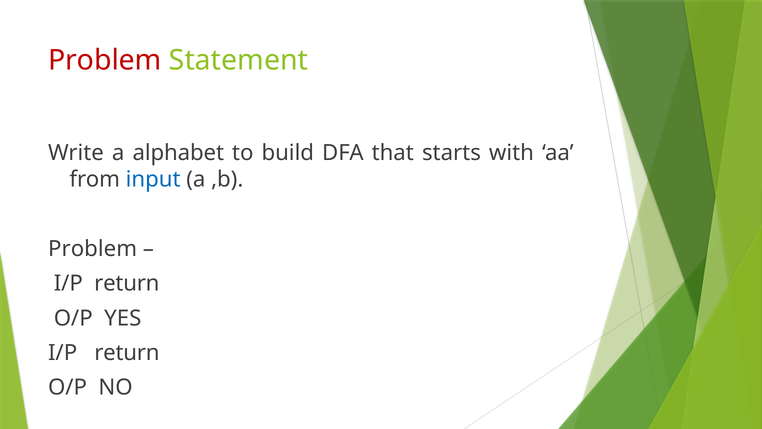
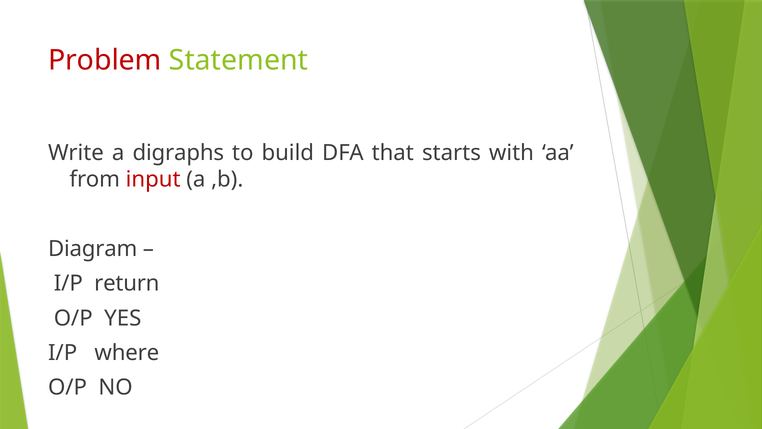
alphabet: alphabet -> digraphs
input colour: blue -> red
Problem at (93, 249): Problem -> Diagram
return at (127, 353): return -> where
